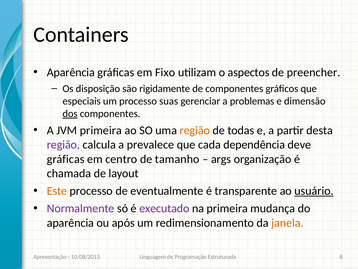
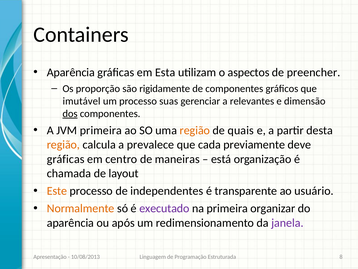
Fixo: Fixo -> Esta
disposição: disposição -> proporção
especiais: especiais -> imutável
problemas: problemas -> relevantes
todas: todas -> quais
região at (63, 144) colour: purple -> orange
dependência: dependência -> previamente
tamanho: tamanho -> maneiras
args: args -> está
eventualmente: eventualmente -> independentes
usuário underline: present -> none
Normalmente colour: purple -> orange
mudança: mudança -> organizar
janela colour: orange -> purple
